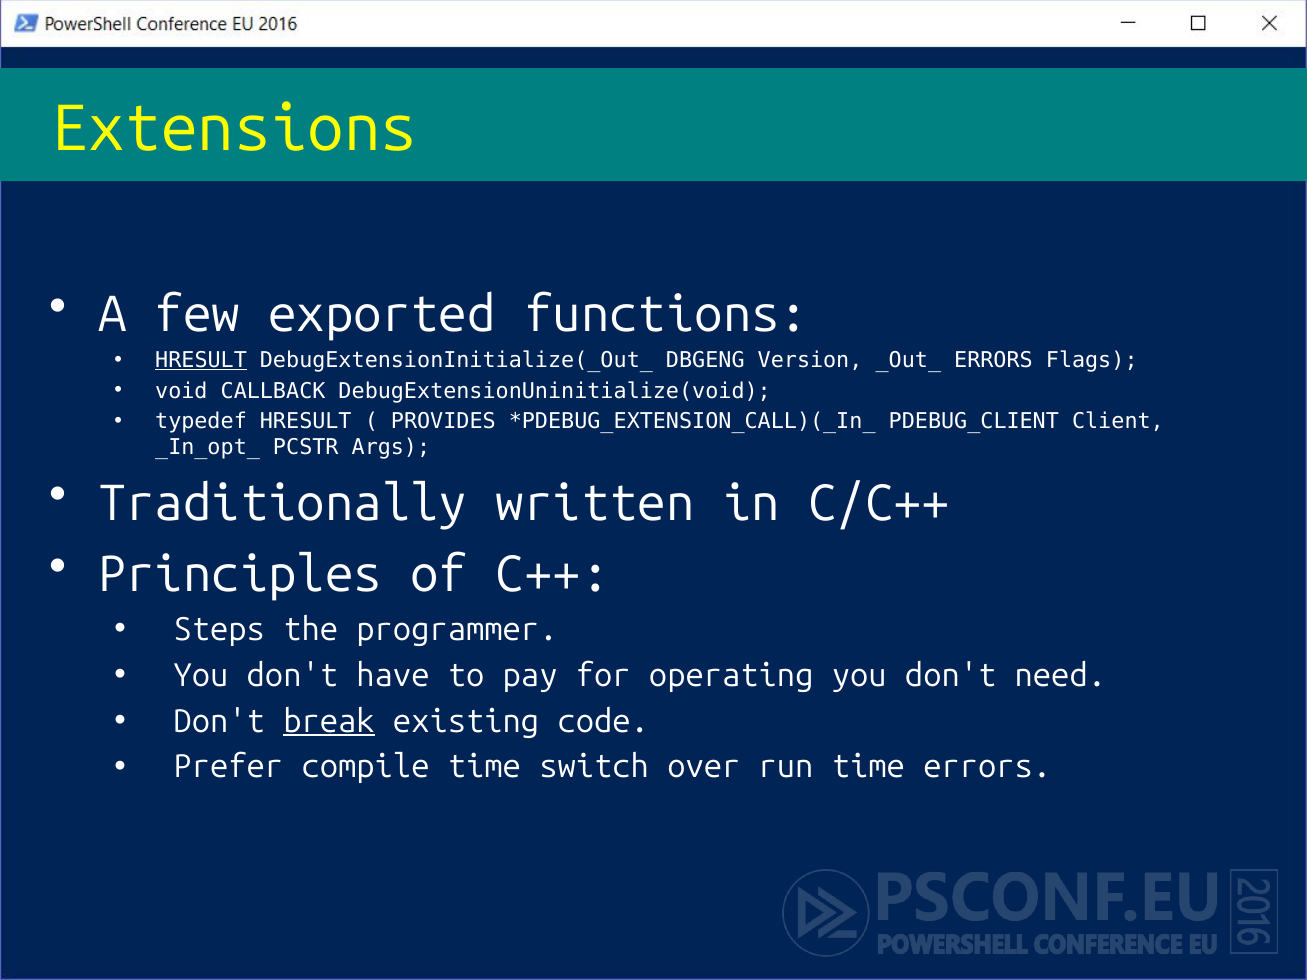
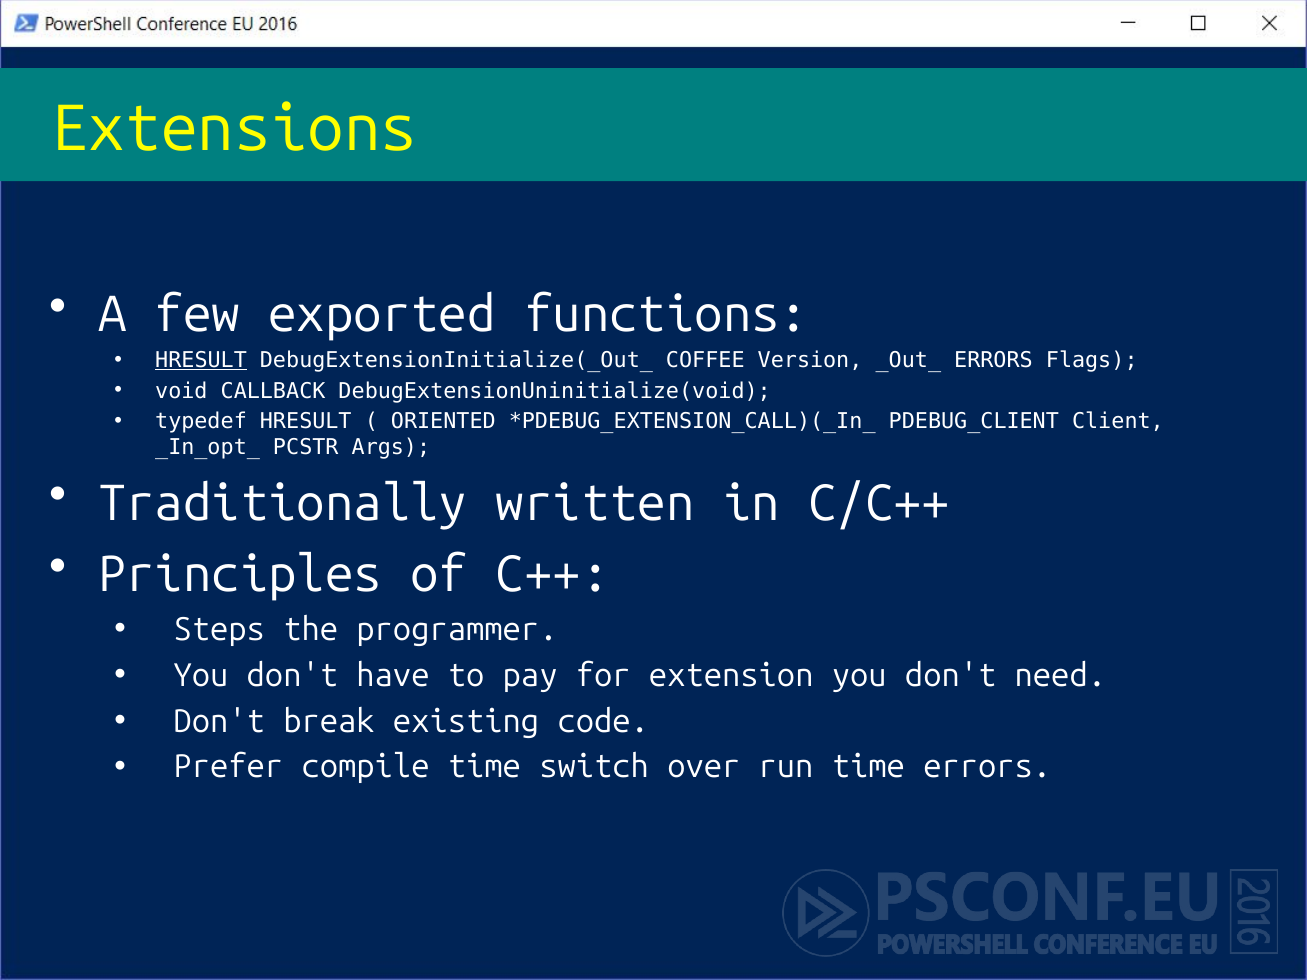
DBGENG: DBGENG -> COFFEE
PROVIDES: PROVIDES -> ORIENTED
operating: operating -> extension
break underline: present -> none
